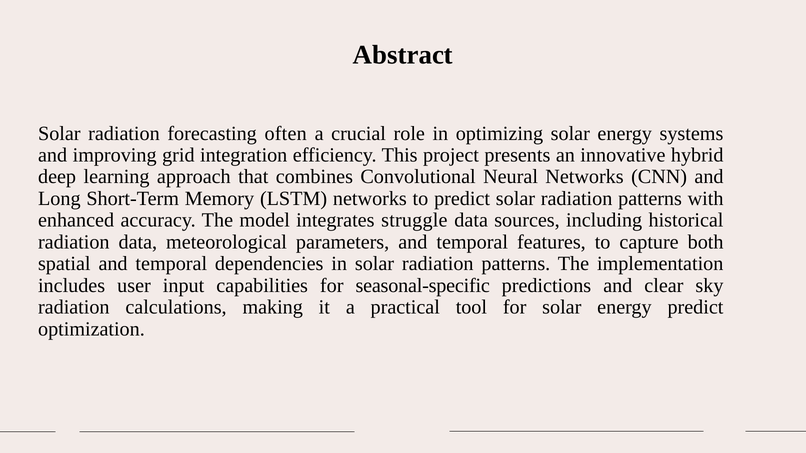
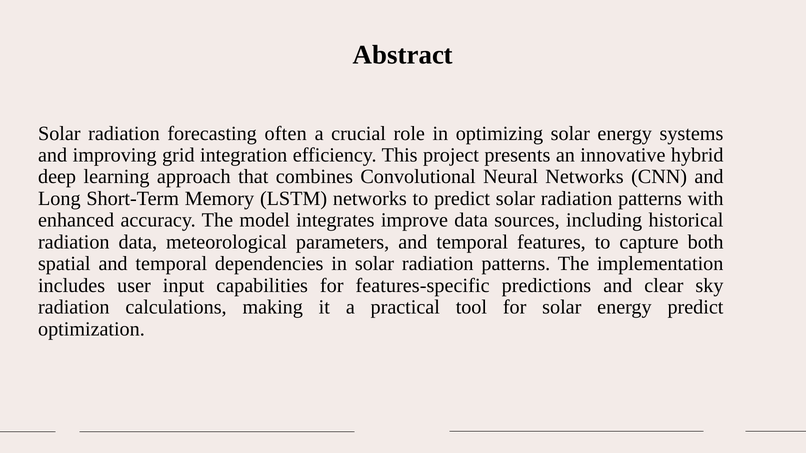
struggle: struggle -> improve
seasonal-specific: seasonal-specific -> features-specific
